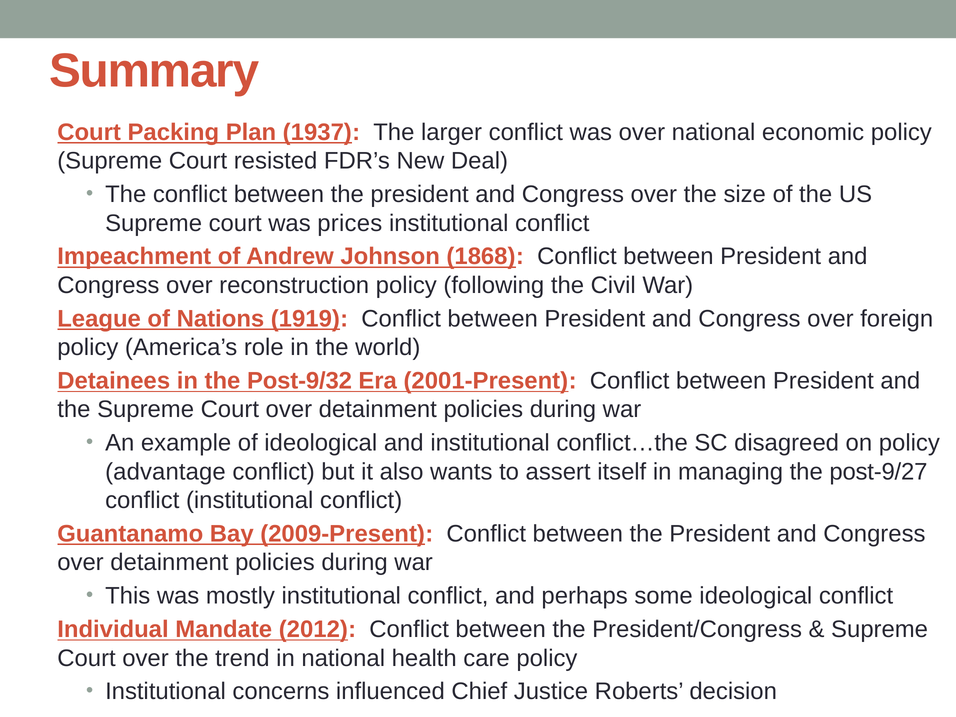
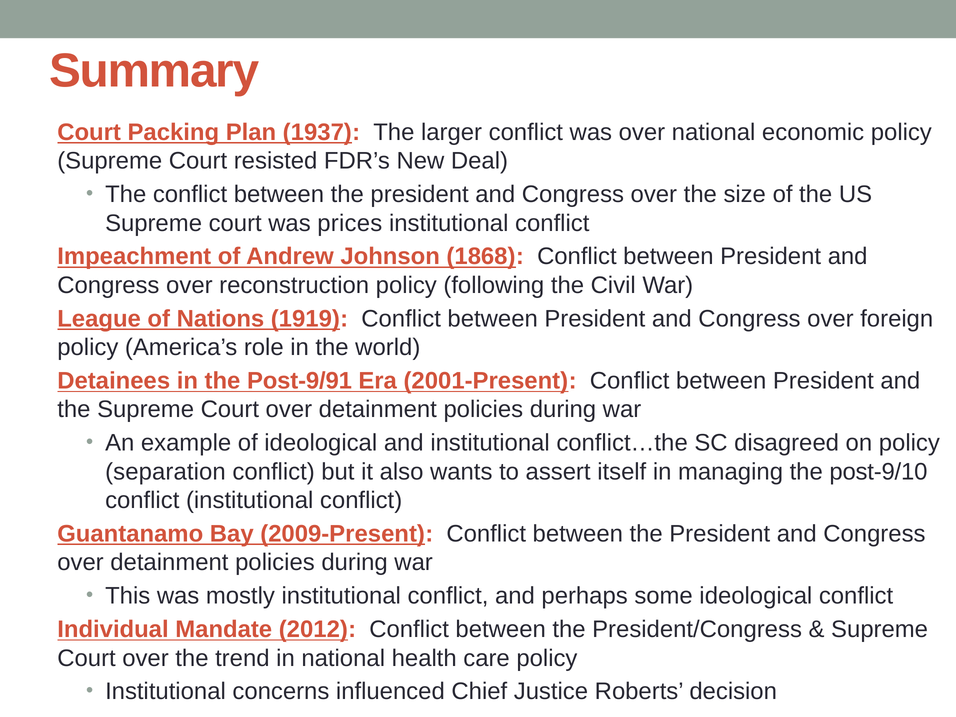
Post-9/32: Post-9/32 -> Post-9/91
advantage: advantage -> separation
post-9/27: post-9/27 -> post-9/10
